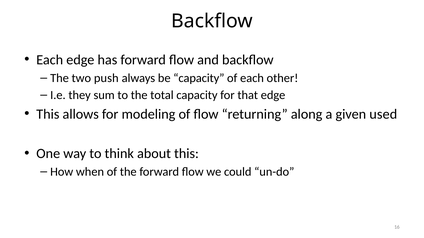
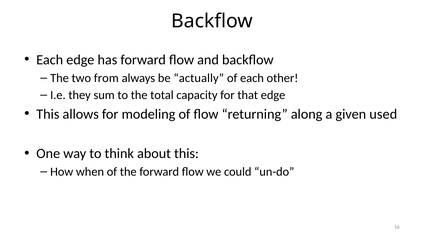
push: push -> from
be capacity: capacity -> actually
